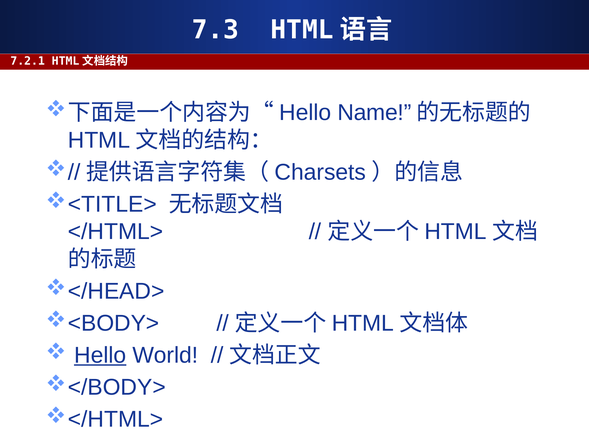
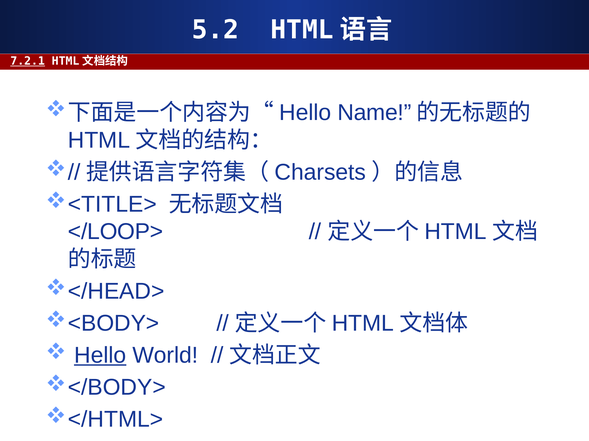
7.3: 7.3 -> 5.2
7.2.1 underline: none -> present
</HTML>: </HTML> -> </LOOP>
